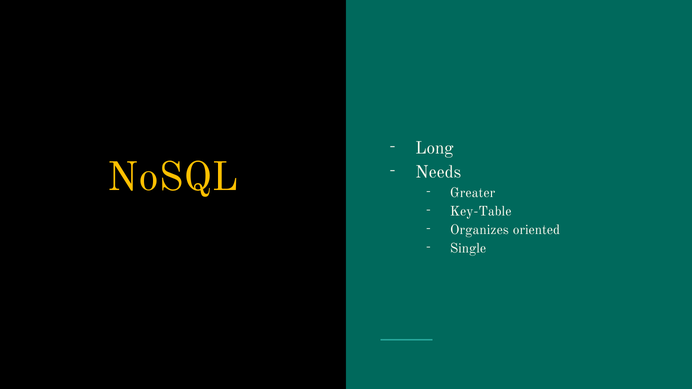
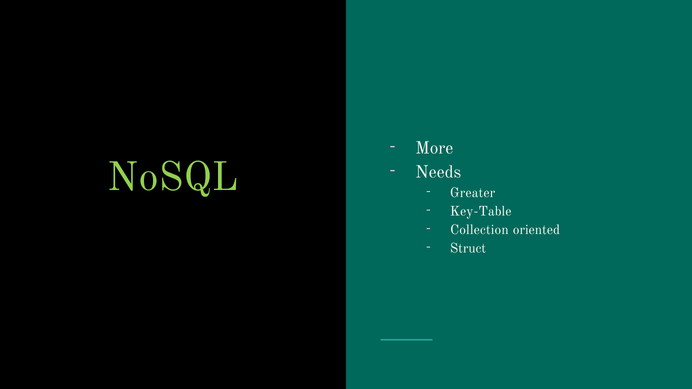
Long: Long -> More
NoSQL colour: yellow -> light green
Organizes: Organizes -> Collection
Single: Single -> Struct
